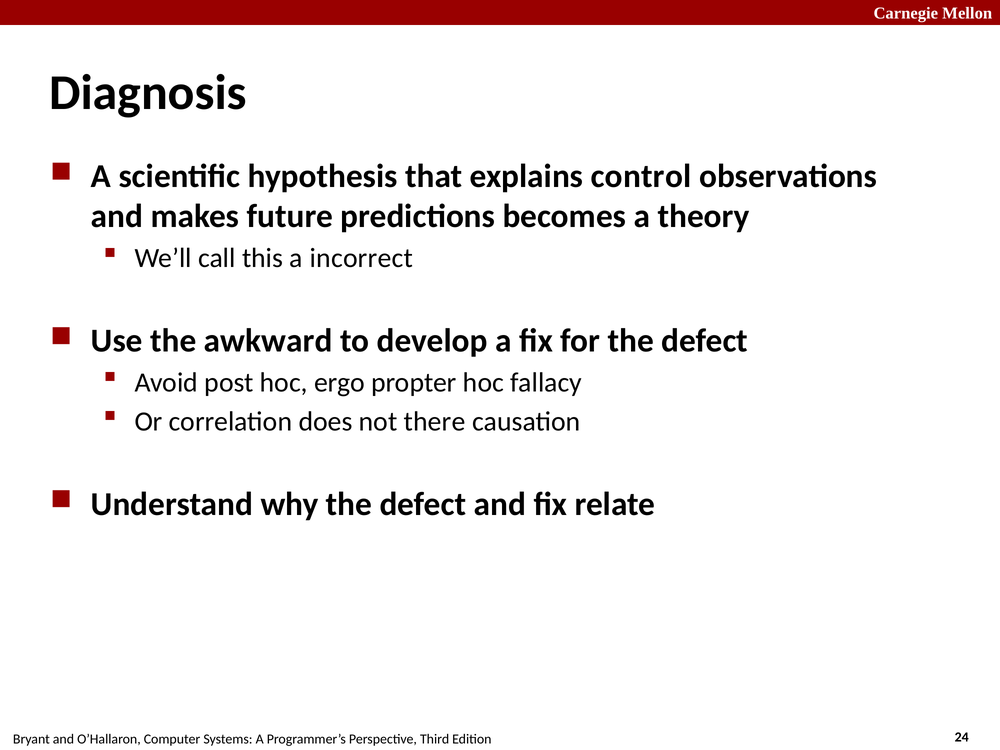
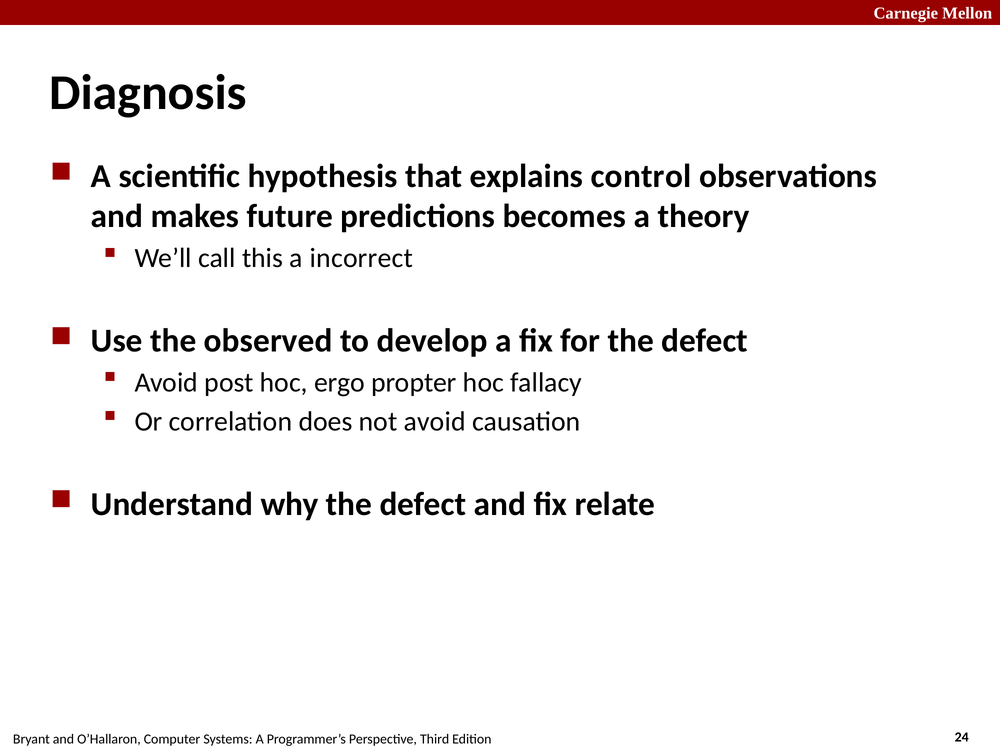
awkward: awkward -> observed
not there: there -> avoid
